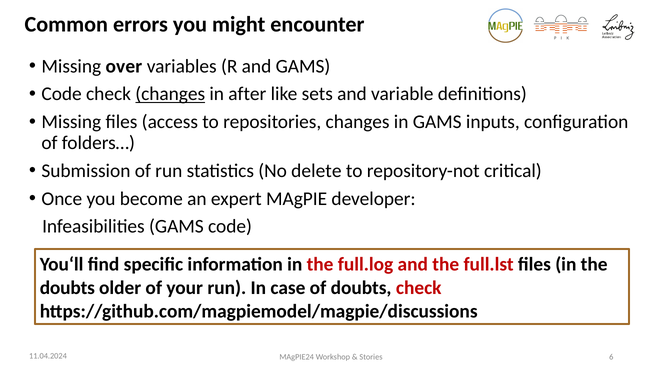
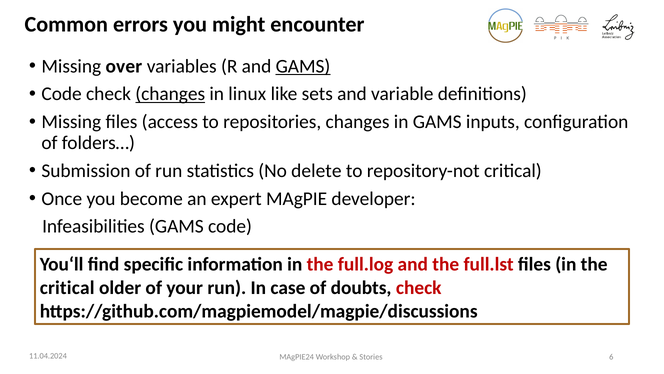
GAMS at (303, 66) underline: none -> present
after: after -> linux
doubts at (67, 287): doubts -> critical
